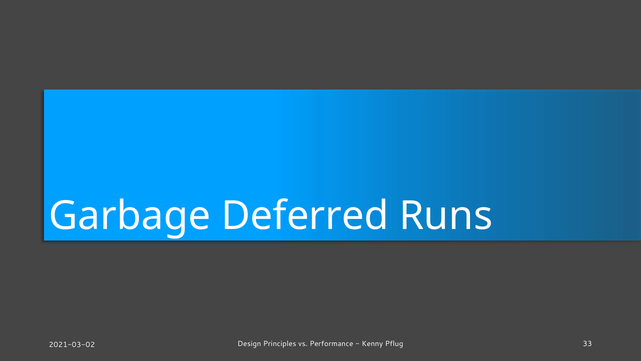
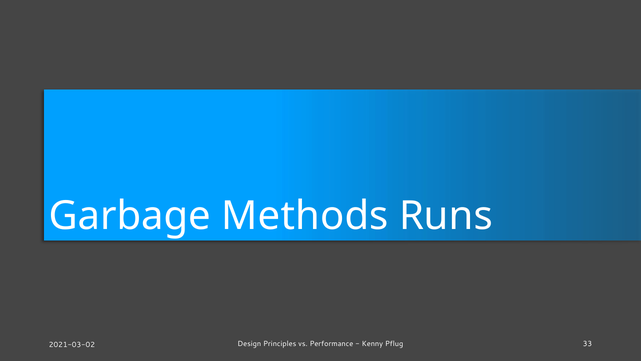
Deferred: Deferred -> Methods
